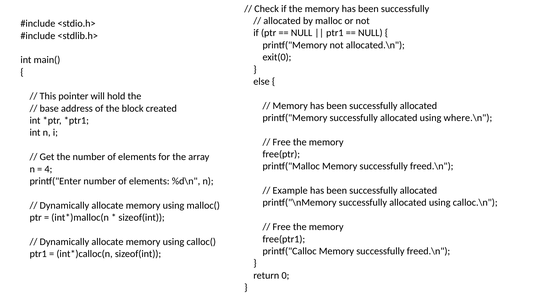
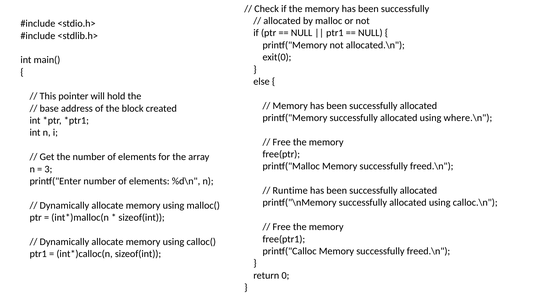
4: 4 -> 3
Example: Example -> Runtime
